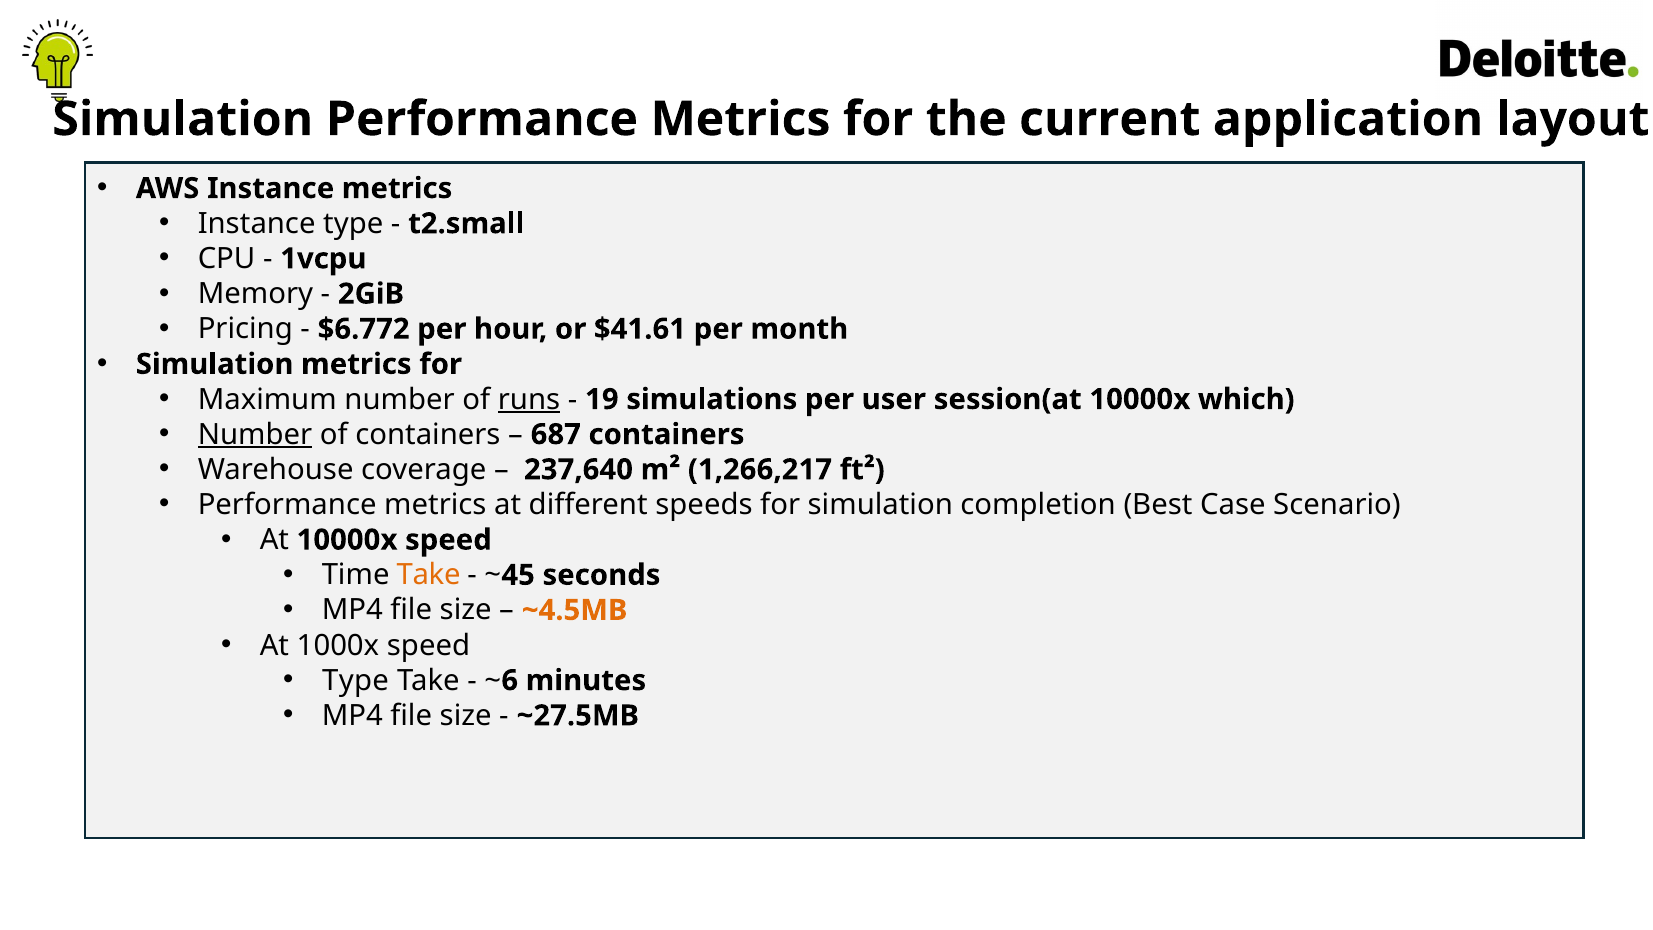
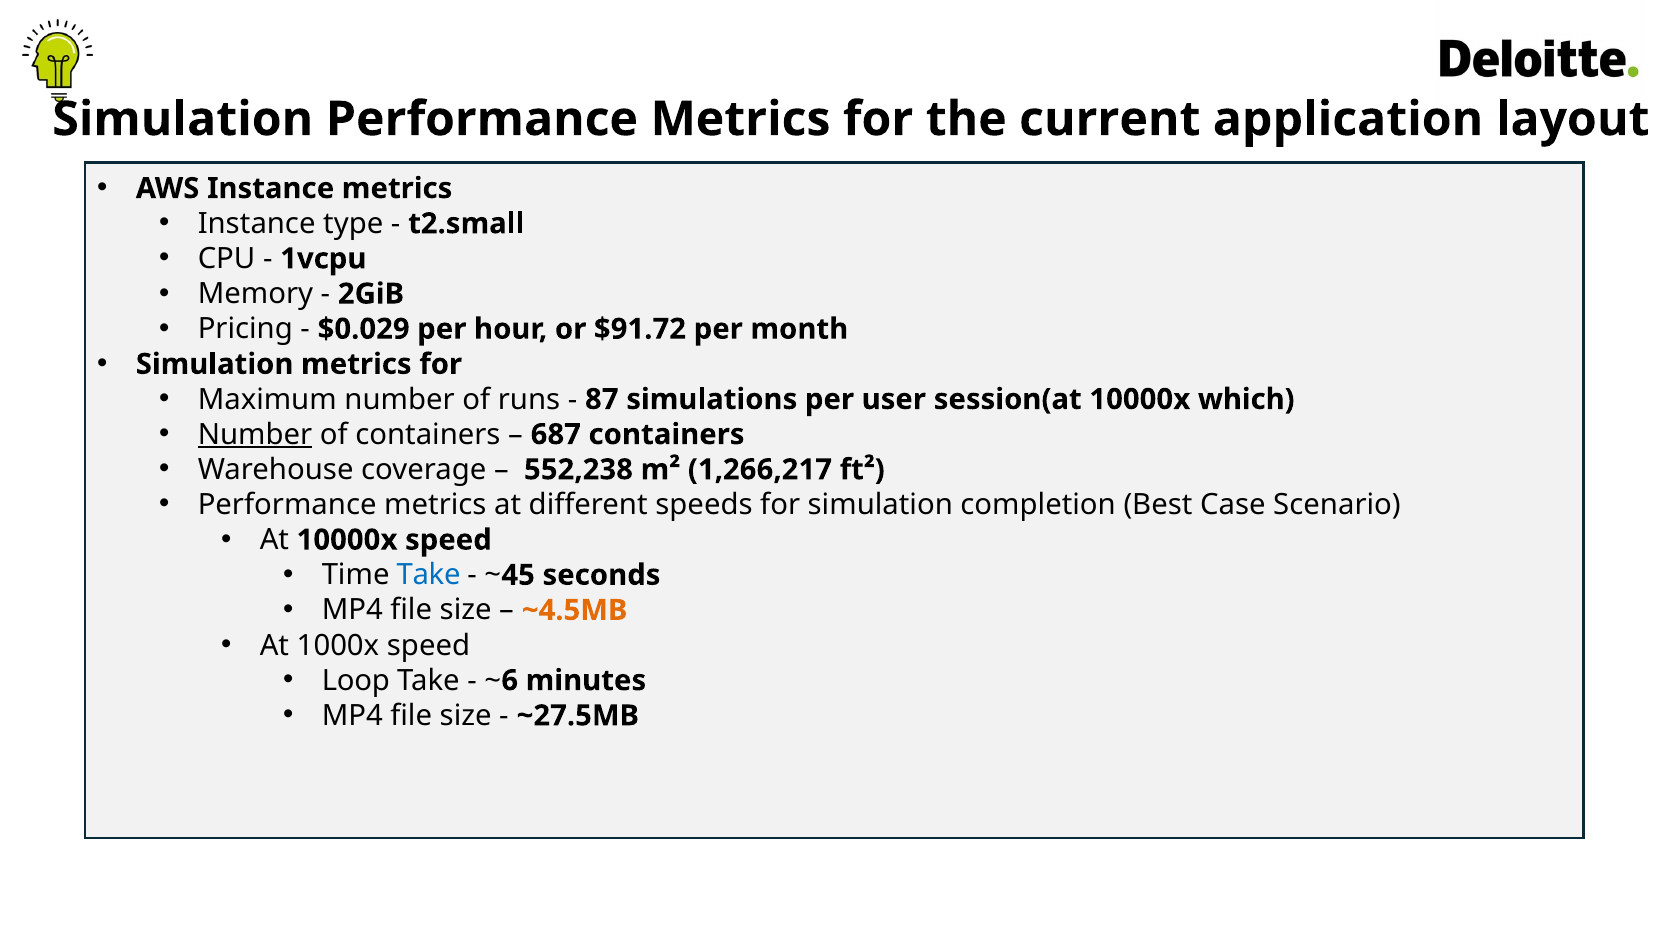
$6.772: $6.772 -> $0.029
$41.61: $41.61 -> $91.72
runs underline: present -> none
19: 19 -> 87
237,640: 237,640 -> 552,238
Take at (429, 575) colour: orange -> blue
Type at (356, 680): Type -> Loop
